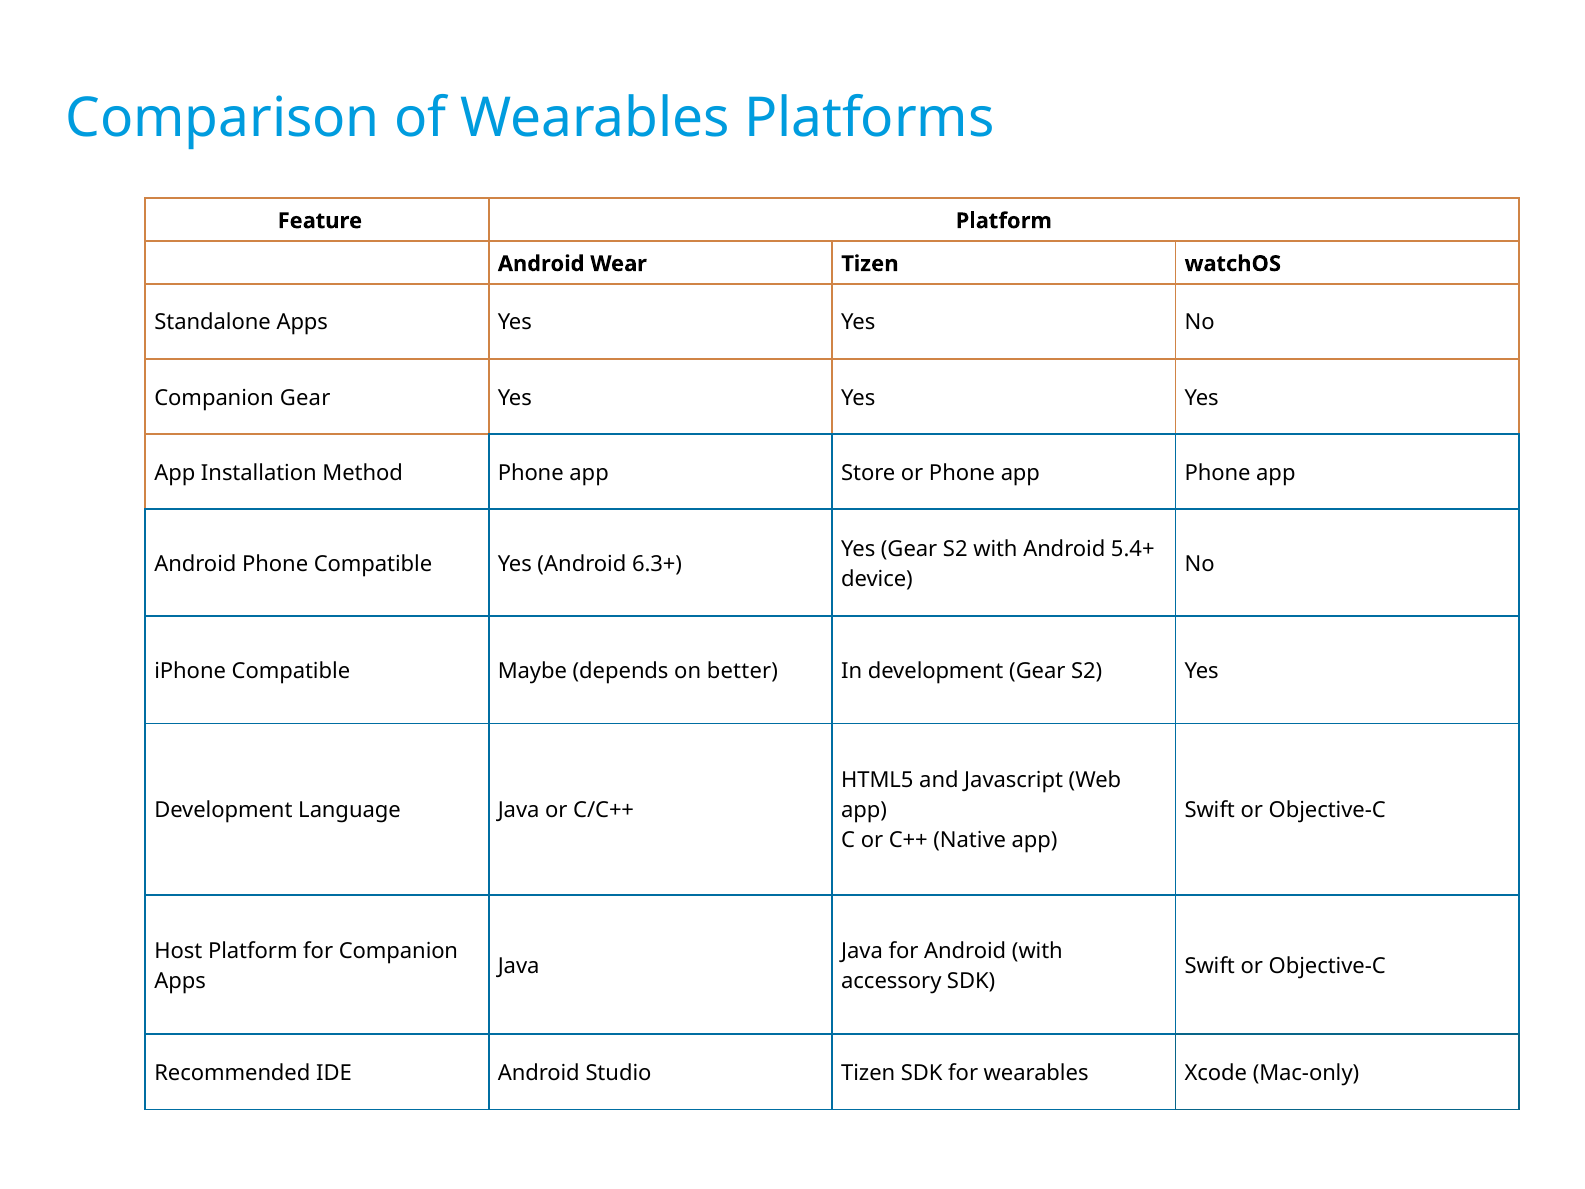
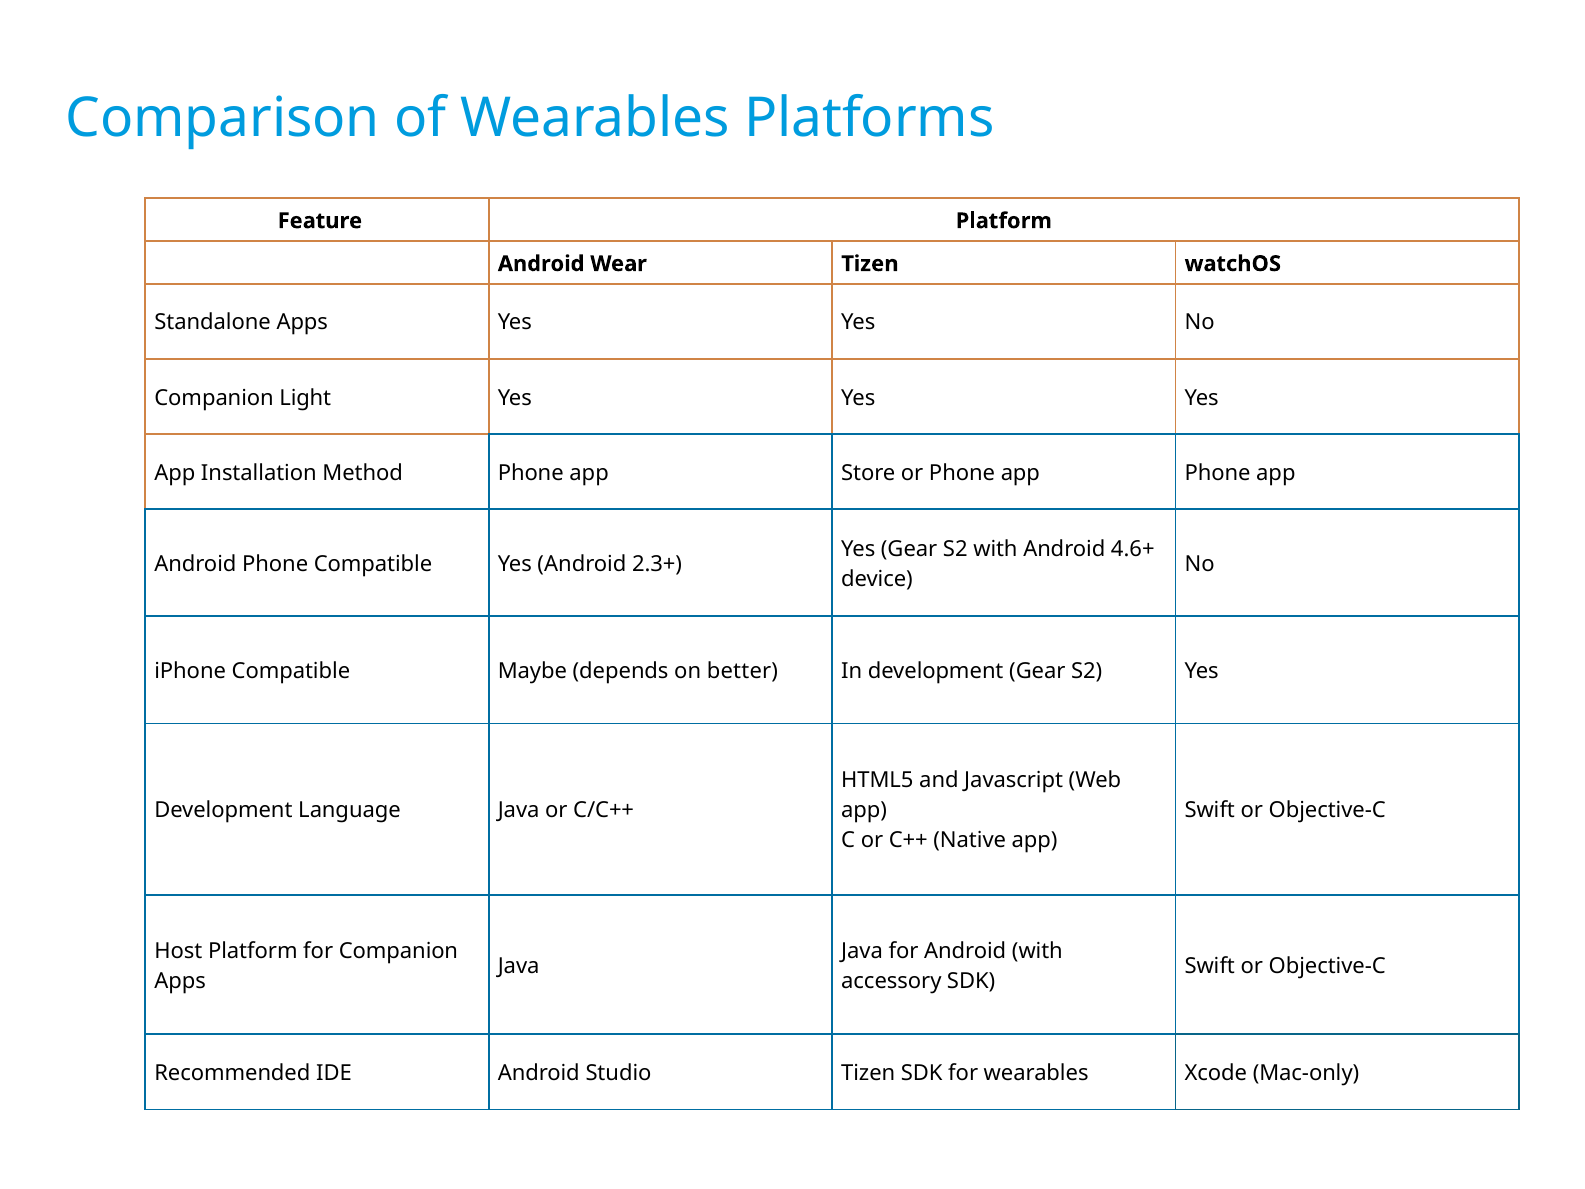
Companion Gear: Gear -> Light
5.4+: 5.4+ -> 4.6+
6.3+: 6.3+ -> 2.3+
